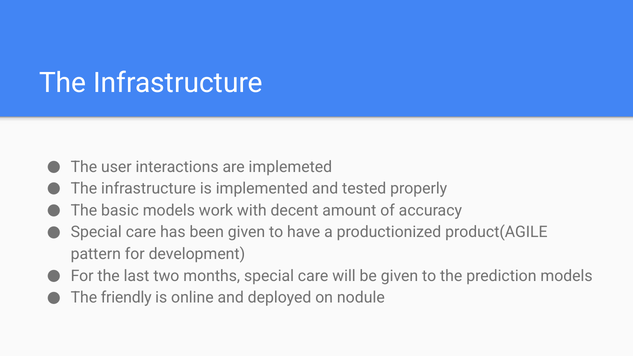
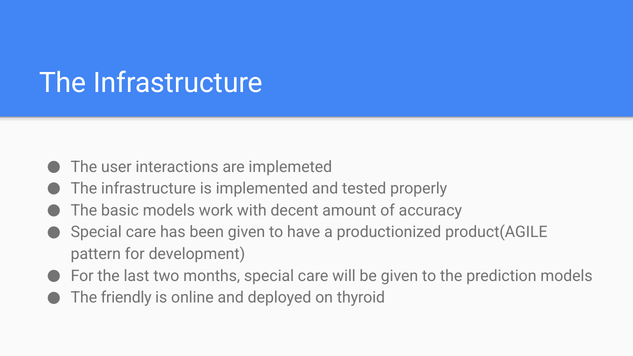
nodule: nodule -> thyroid
